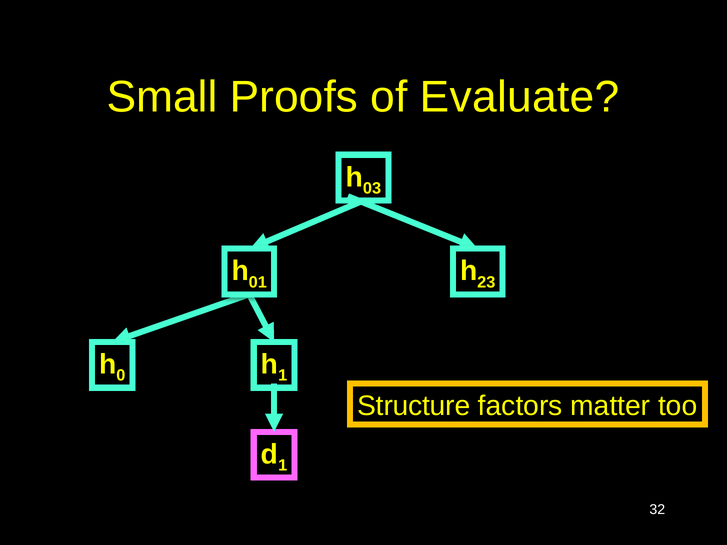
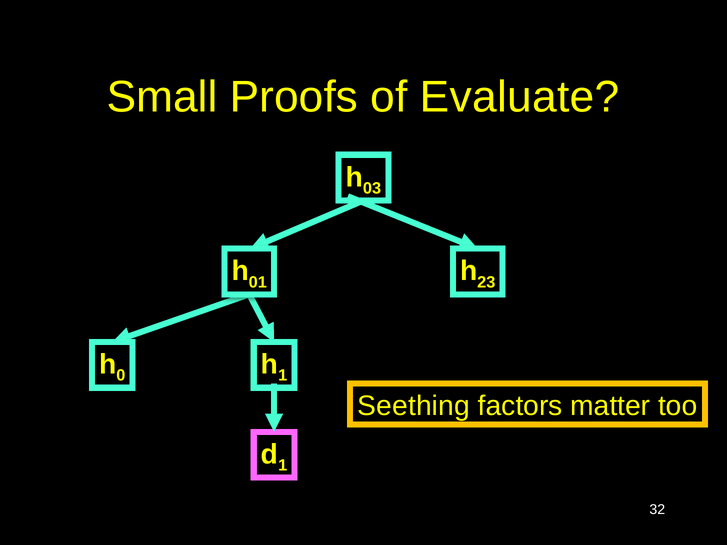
Structure: Structure -> Seething
